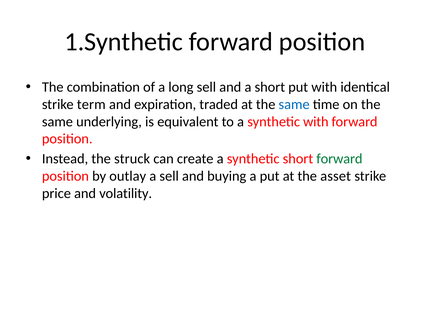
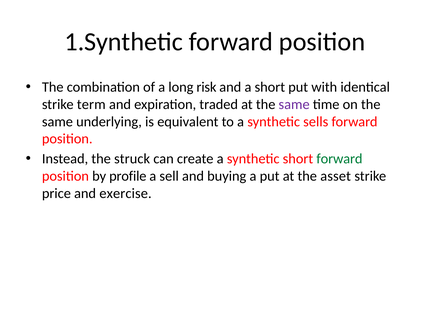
long sell: sell -> risk
same at (294, 104) colour: blue -> purple
synthetic with: with -> sells
outlay: outlay -> profile
volatility: volatility -> exercise
